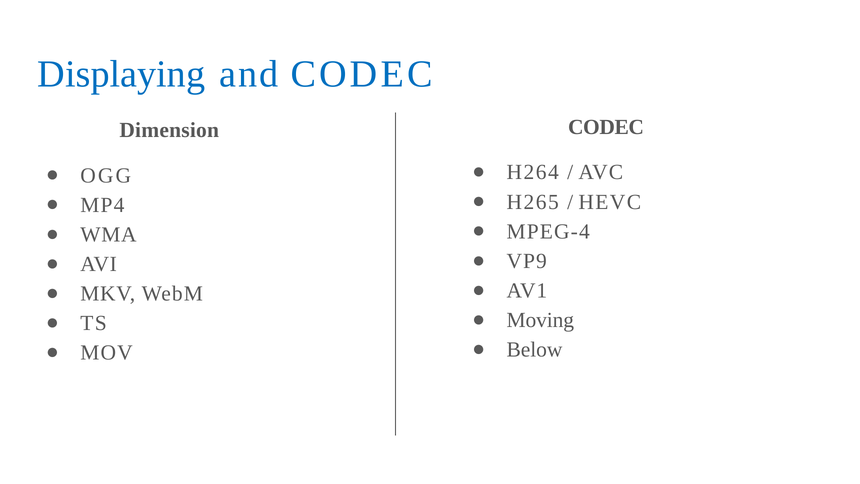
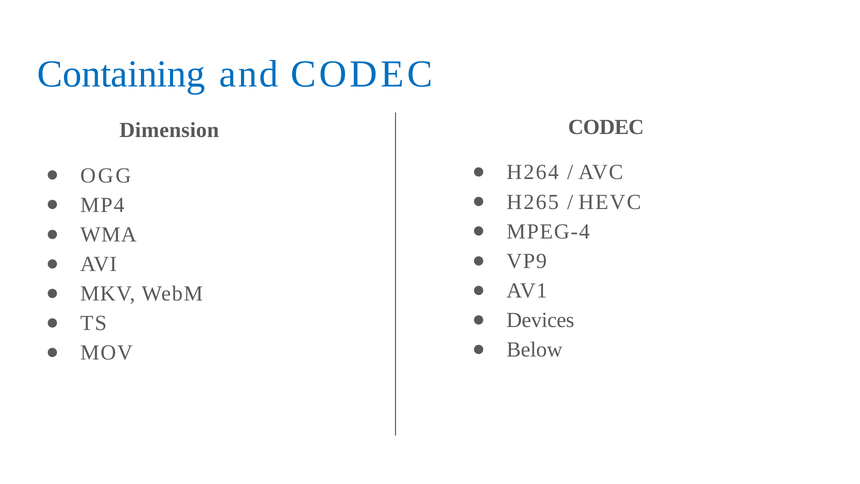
Displaying: Displaying -> Containing
Moving: Moving -> Devices
